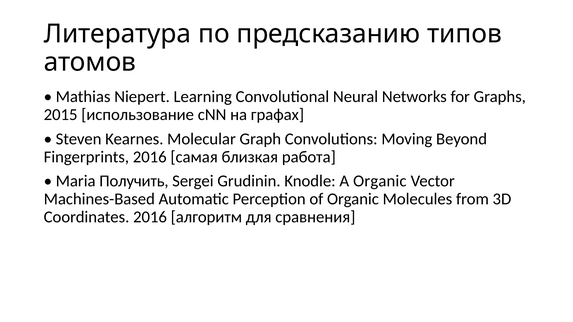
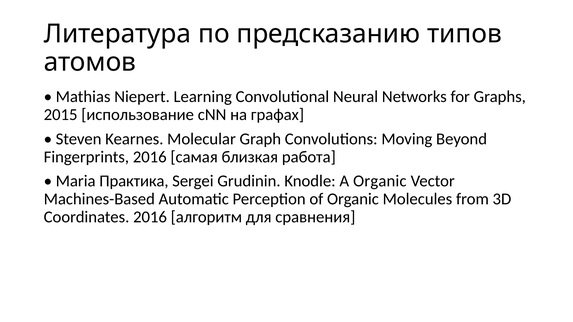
Получить: Получить -> Практика
